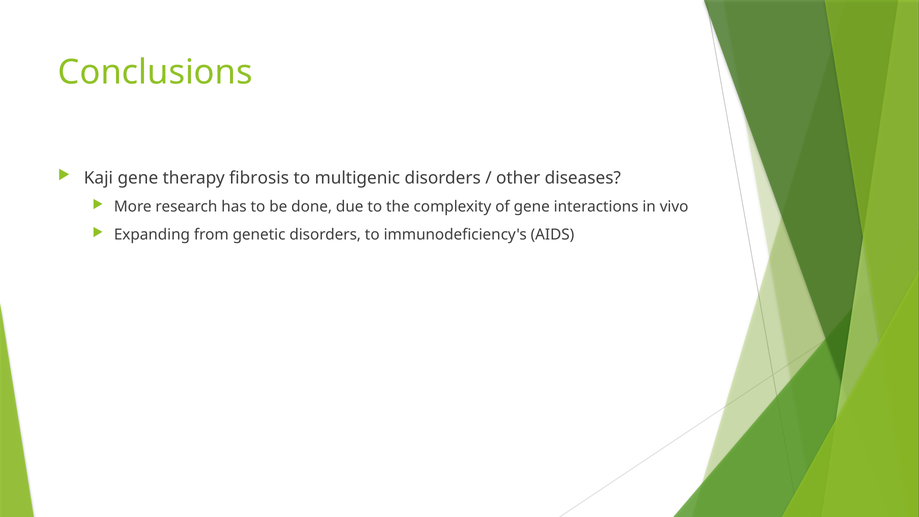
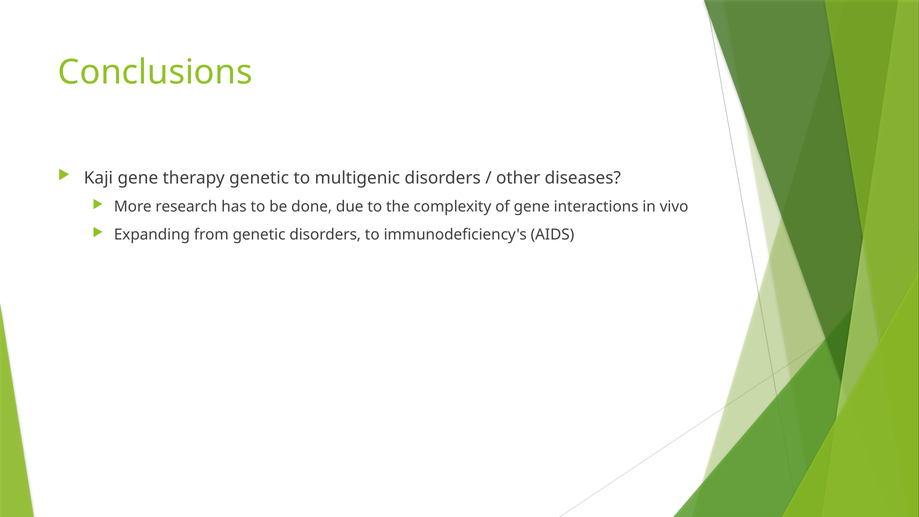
therapy fibrosis: fibrosis -> genetic
